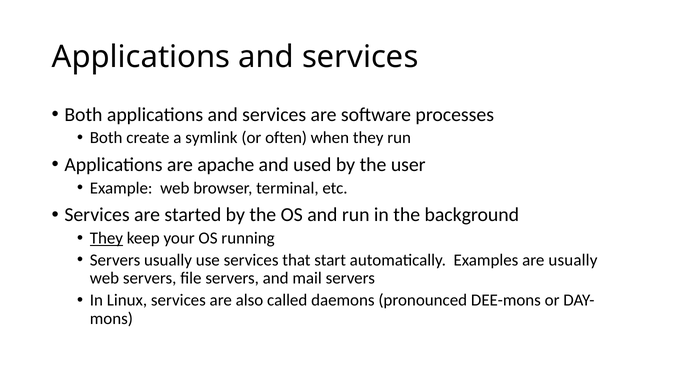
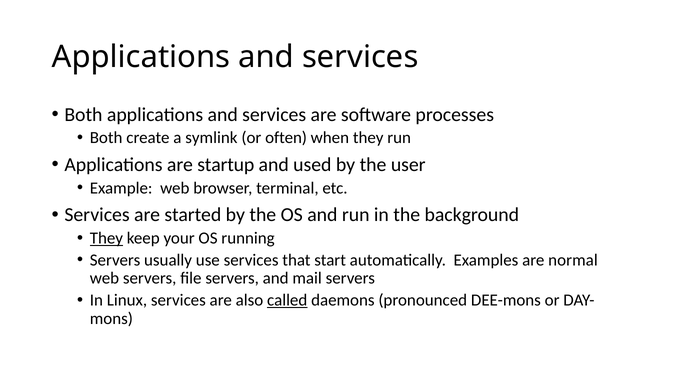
apache: apache -> startup
are usually: usually -> normal
called underline: none -> present
